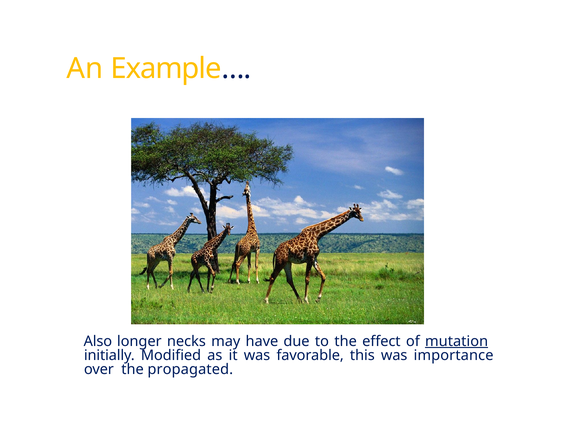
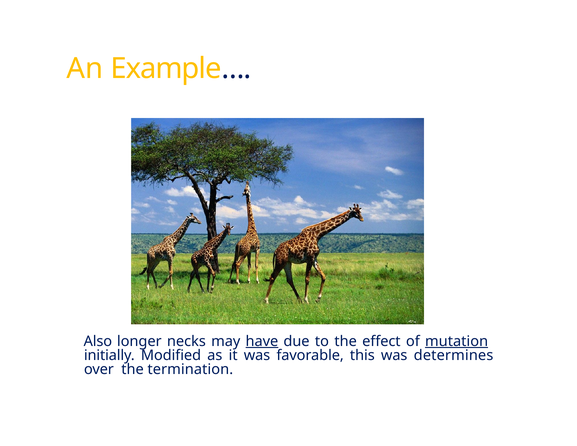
have underline: none -> present
importance: importance -> determines
propagated: propagated -> termination
